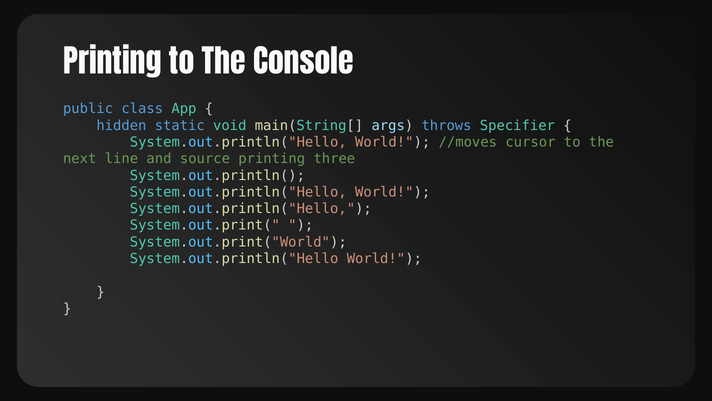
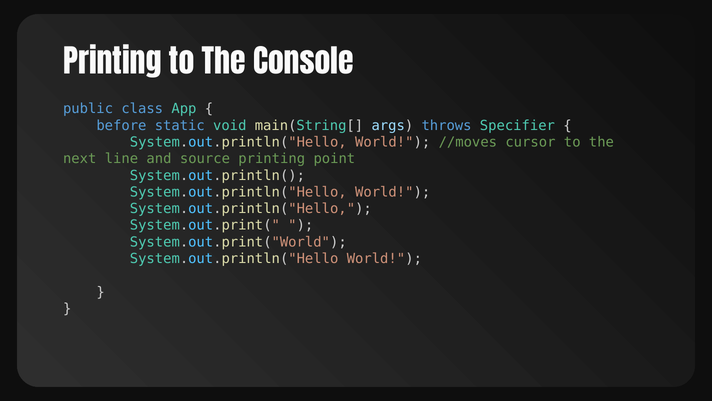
hidden: hidden -> before
three: three -> point
